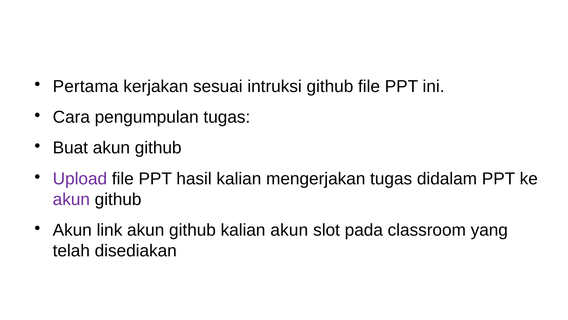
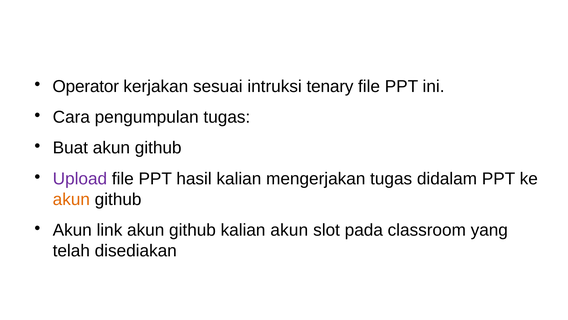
Pertama: Pertama -> Operator
intruksi github: github -> tenary
akun at (71, 199) colour: purple -> orange
